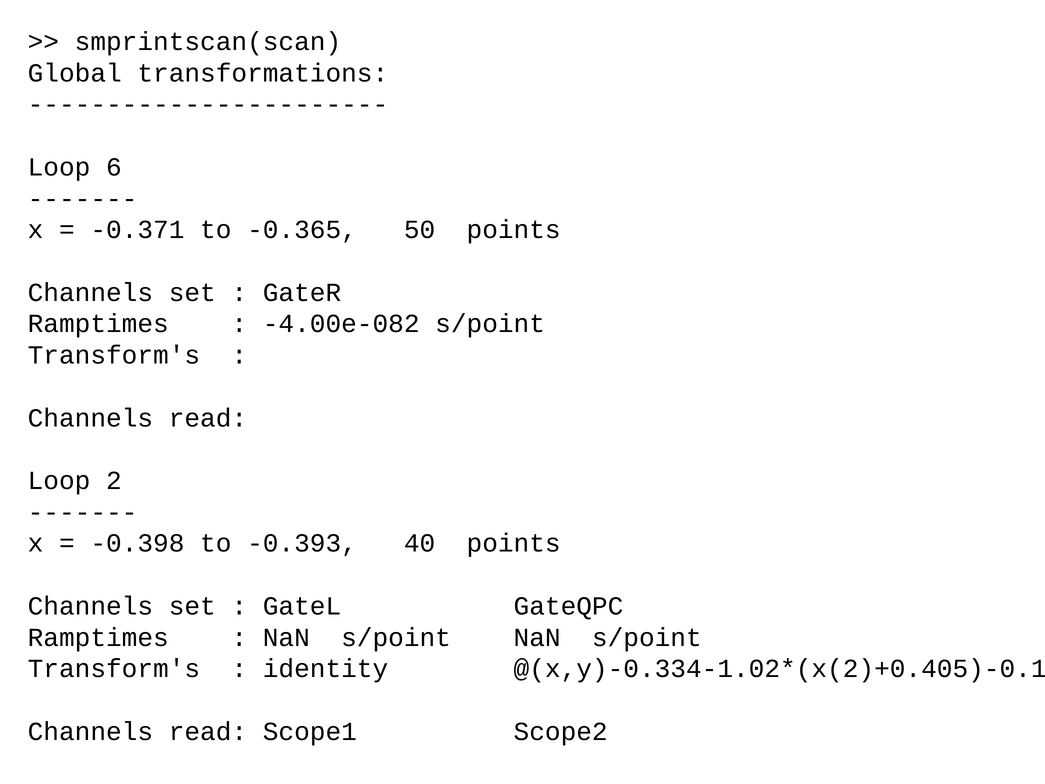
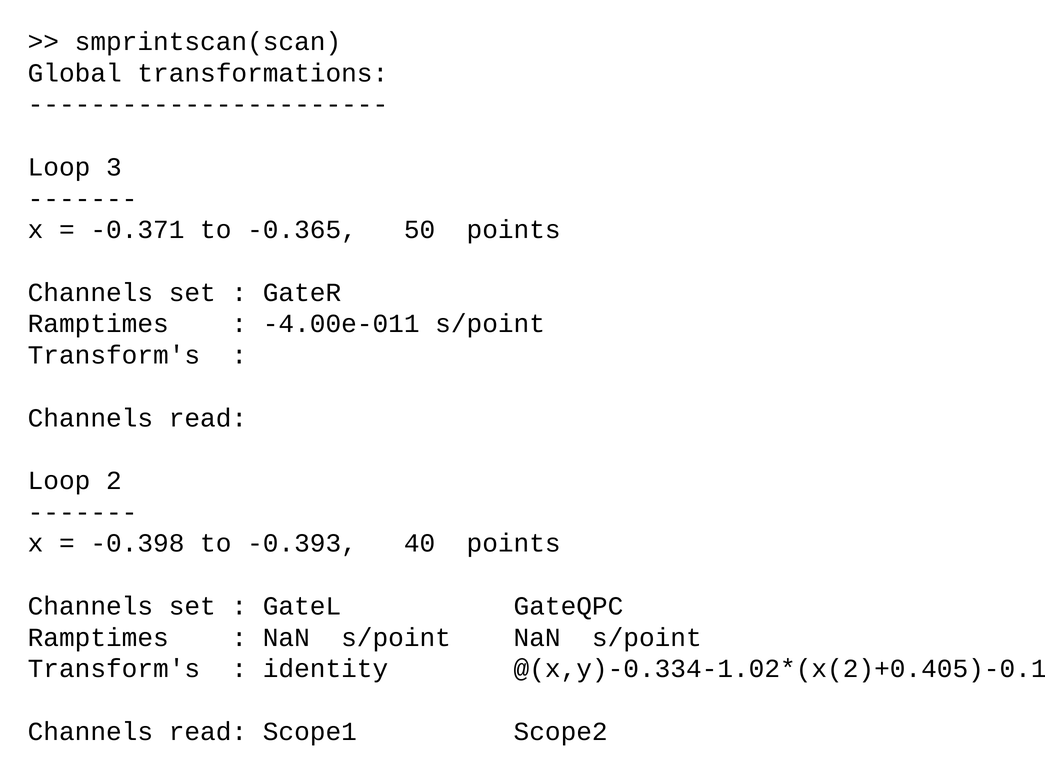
6: 6 -> 3
-4.00e-082: -4.00e-082 -> -4.00e-011
